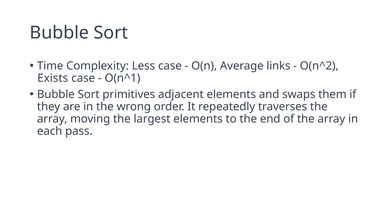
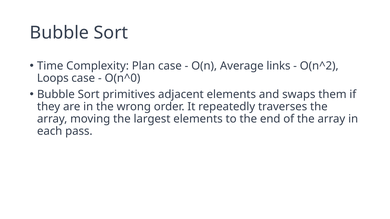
Less: Less -> Plan
Exists: Exists -> Loops
O(n^1: O(n^1 -> O(n^0
